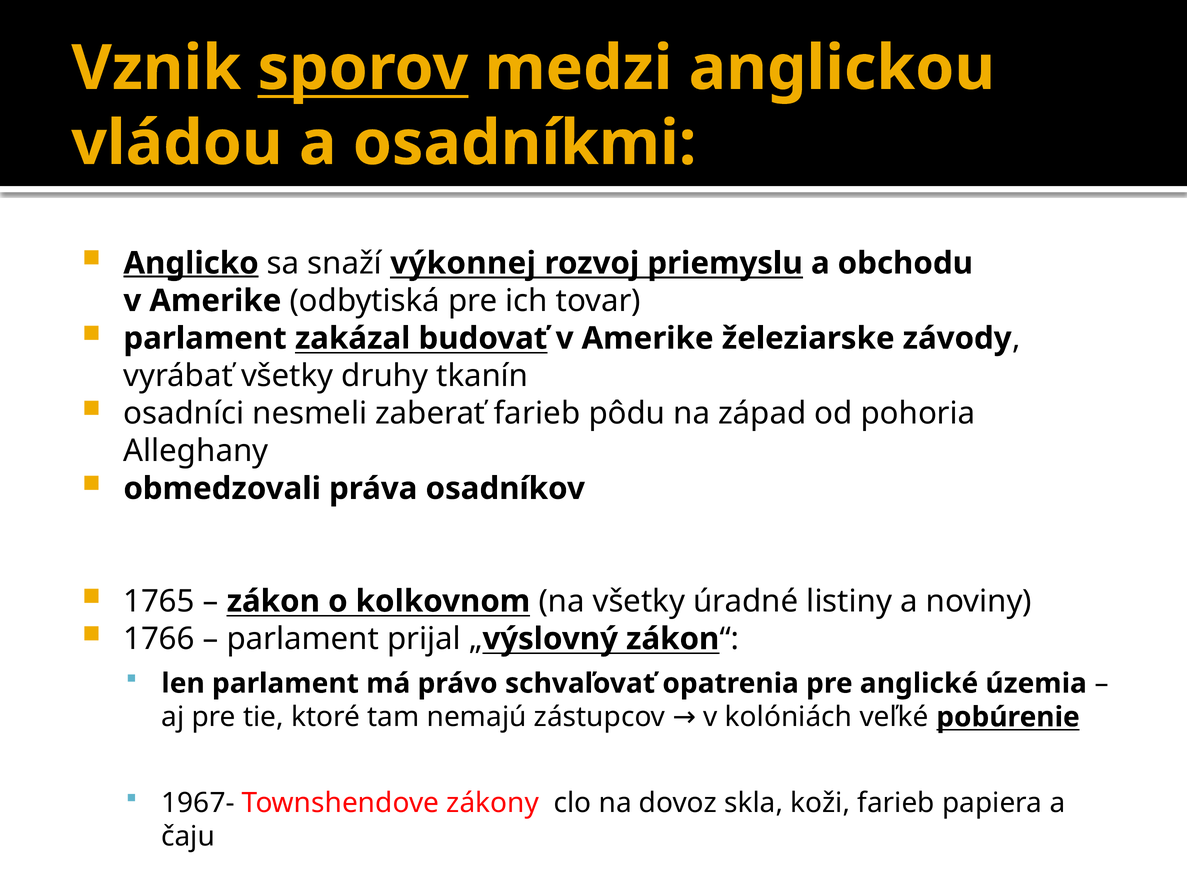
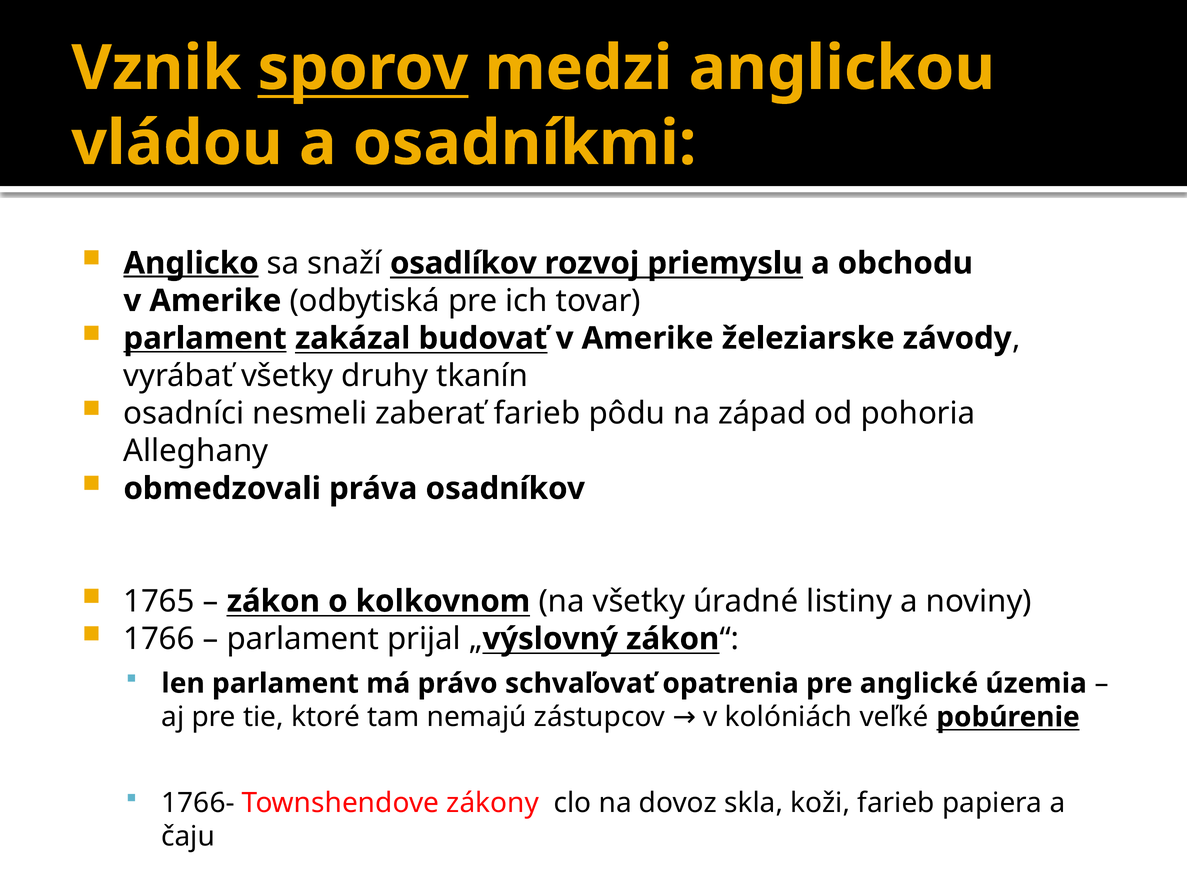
výkonnej: výkonnej -> osadlíkov
parlament at (205, 338) underline: none -> present
1967-: 1967- -> 1766-
